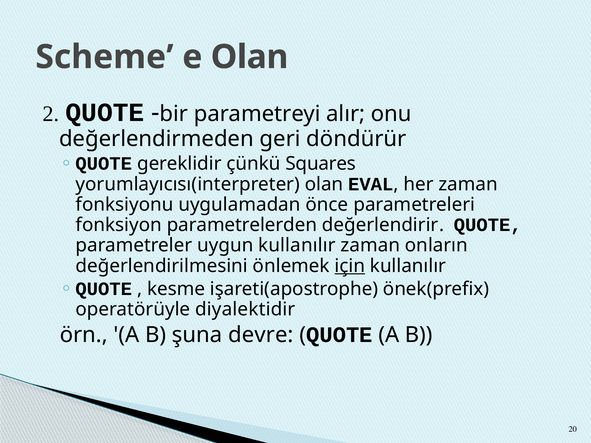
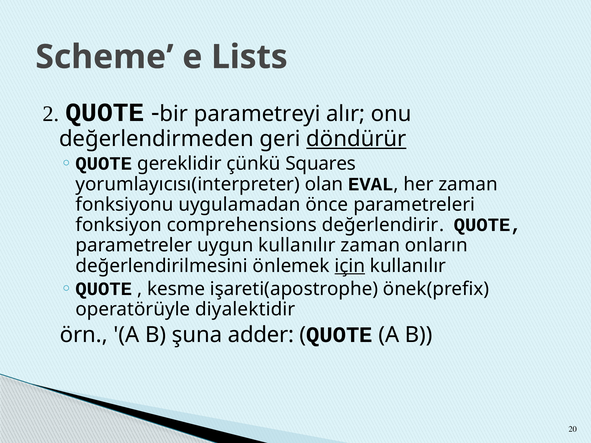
e Olan: Olan -> Lists
döndürür underline: none -> present
parametrelerden: parametrelerden -> comprehensions
devre: devre -> adder
